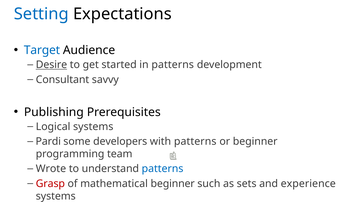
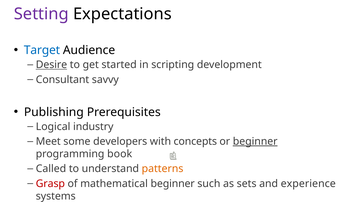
Setting colour: blue -> purple
in patterns: patterns -> scripting
Logical systems: systems -> industry
Pardi: Pardi -> Meet
with patterns: patterns -> concepts
beginner at (255, 142) underline: none -> present
team: team -> book
Wrote: Wrote -> Called
patterns at (163, 169) colour: blue -> orange
